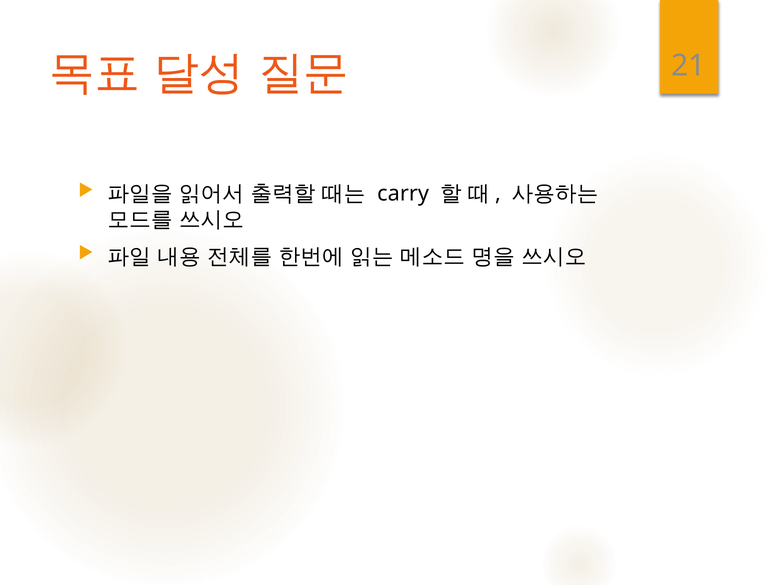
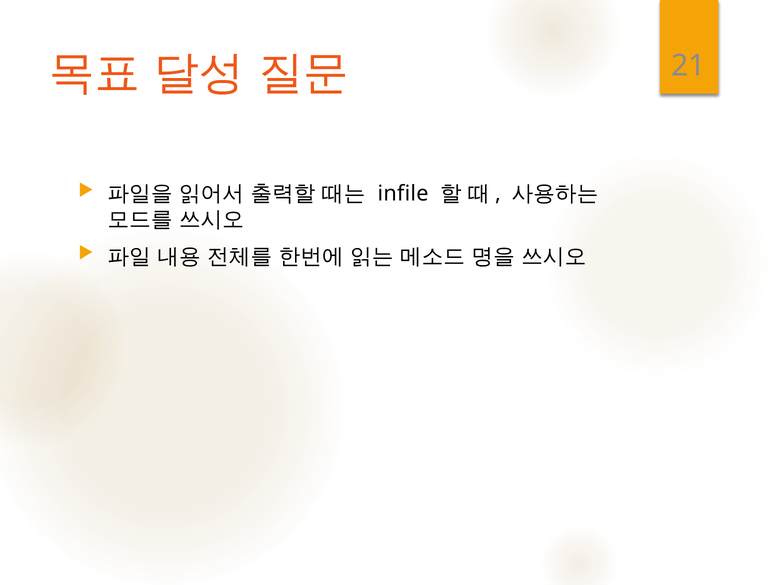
carry: carry -> infile
